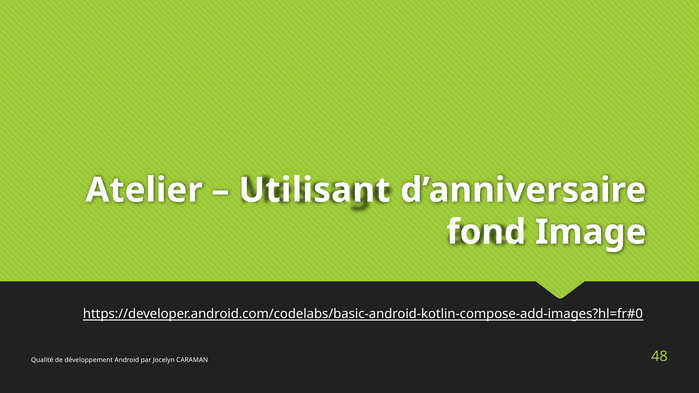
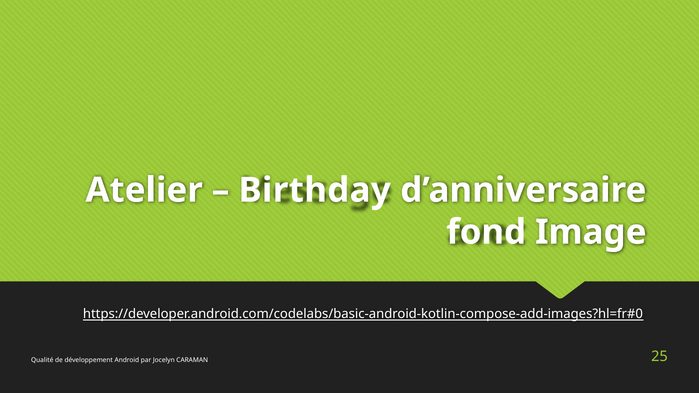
Utilisant: Utilisant -> Birthday
48: 48 -> 25
